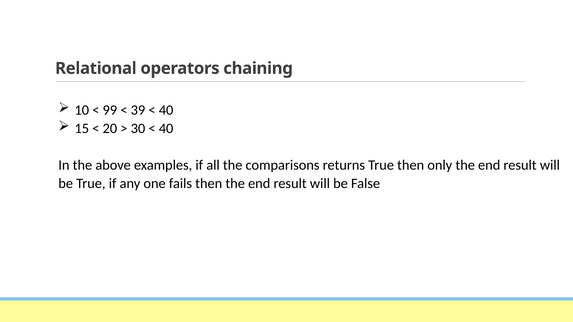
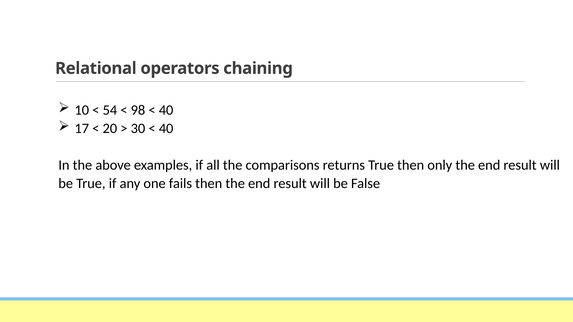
99: 99 -> 54
39: 39 -> 98
15: 15 -> 17
